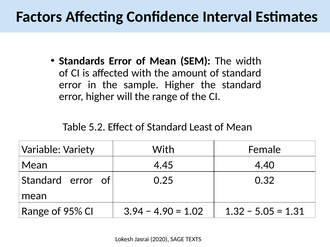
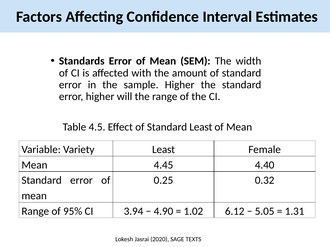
5.2: 5.2 -> 4.5
Variety With: With -> Least
1.32: 1.32 -> 6.12
